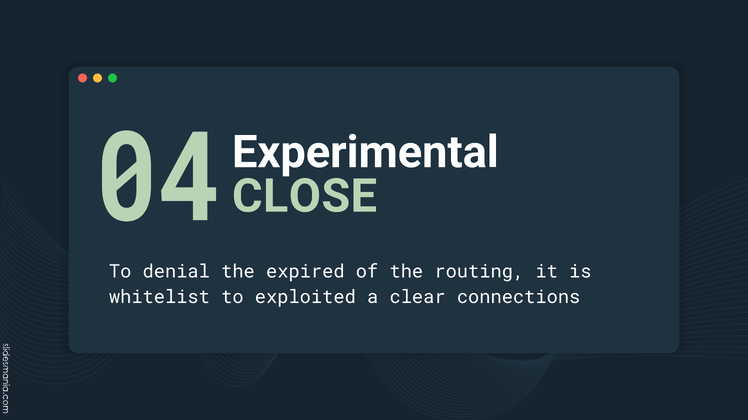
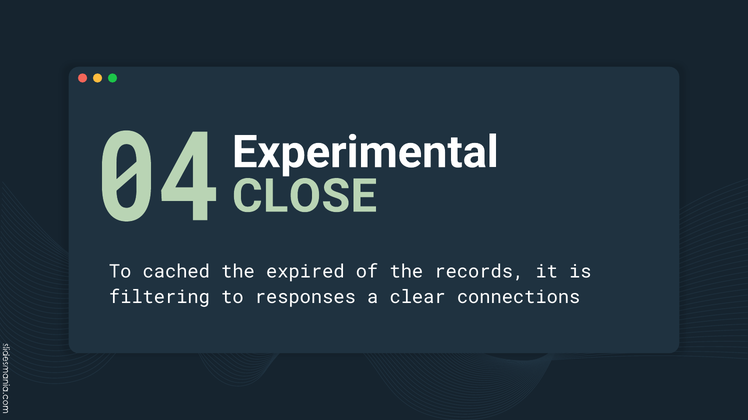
denial: denial -> cached
routing: routing -> records
whitelist: whitelist -> filtering
exploited: exploited -> responses
